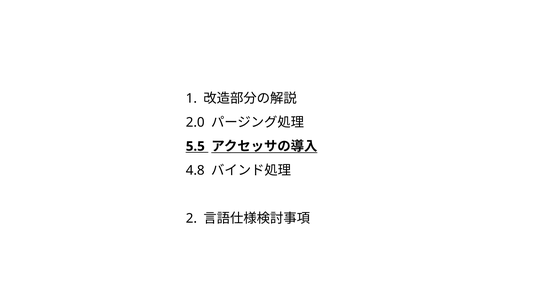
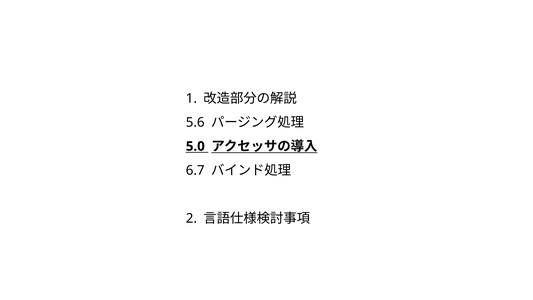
2.0: 2.0 -> 5.6
5.5: 5.5 -> 5.0
4.8: 4.8 -> 6.7
